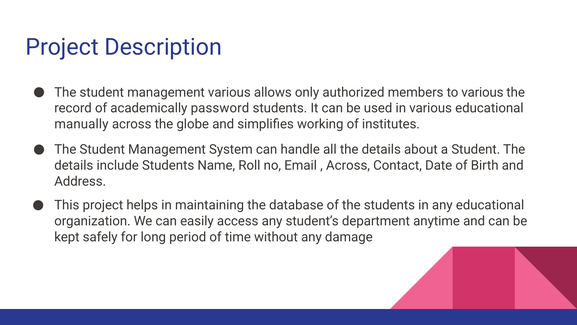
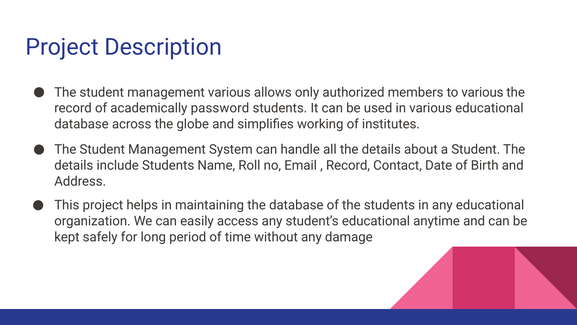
manually at (81, 124): manually -> database
Across at (348, 165): Across -> Record
student’s department: department -> educational
